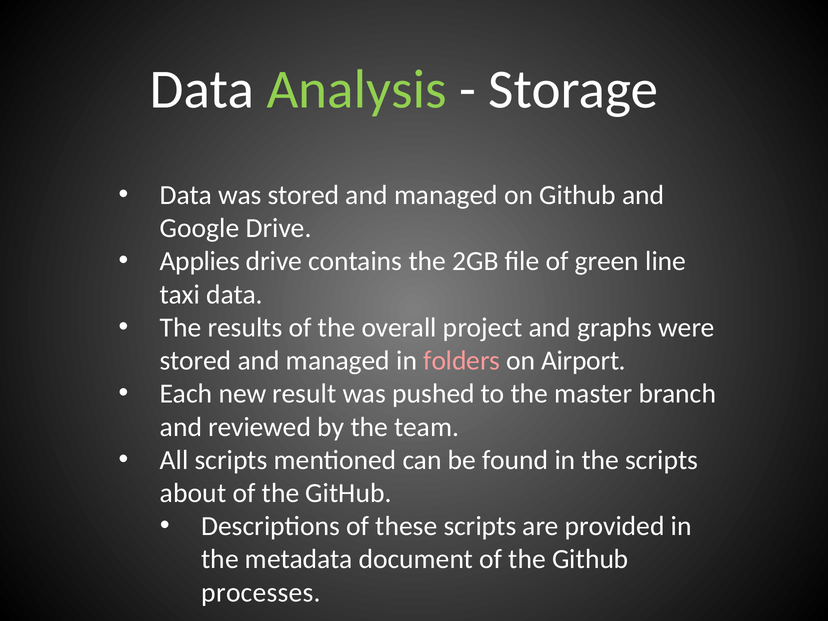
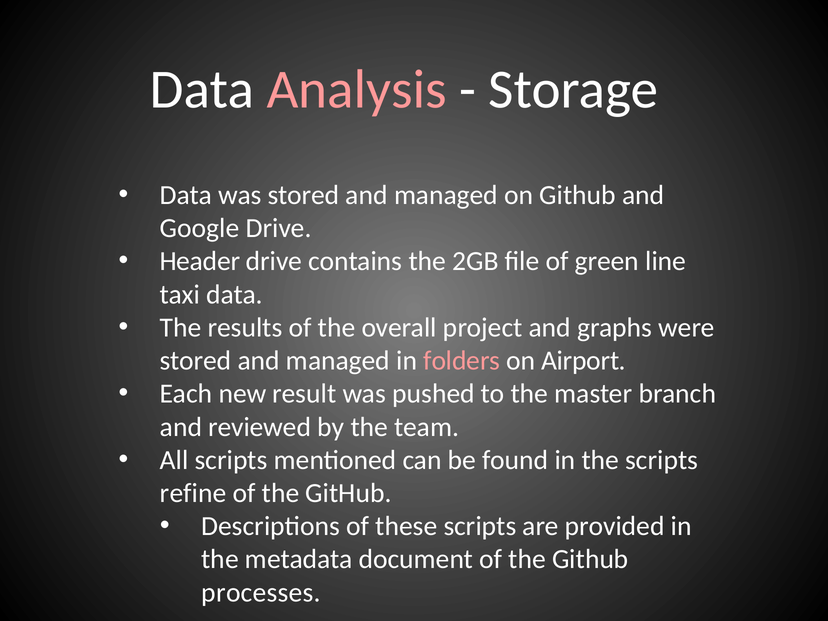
Analysis colour: light green -> pink
Applies: Applies -> Header
about: about -> refine
